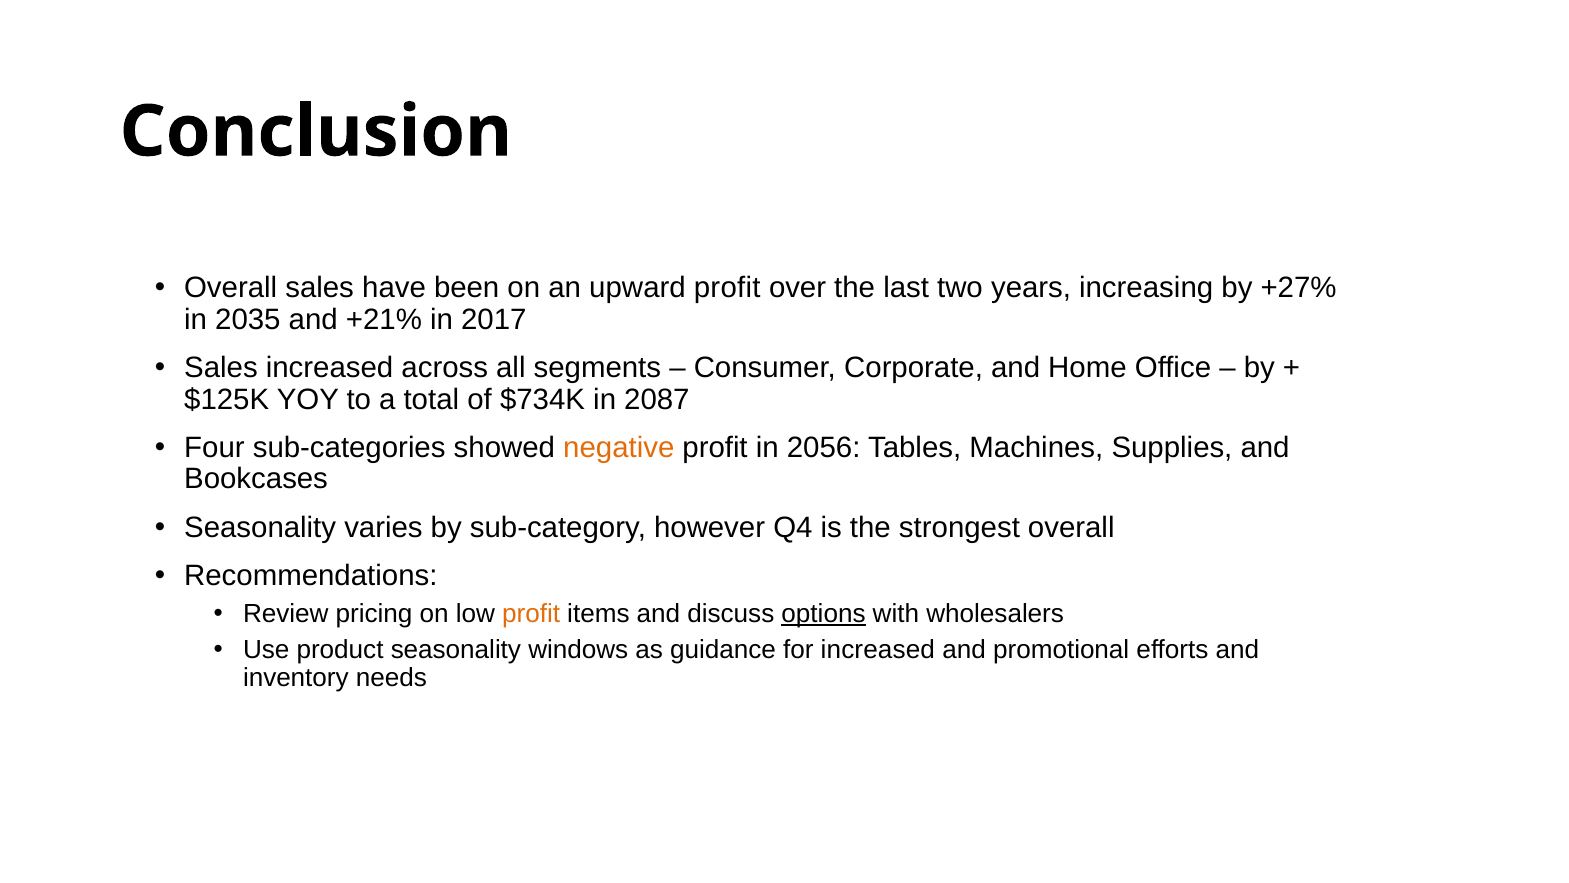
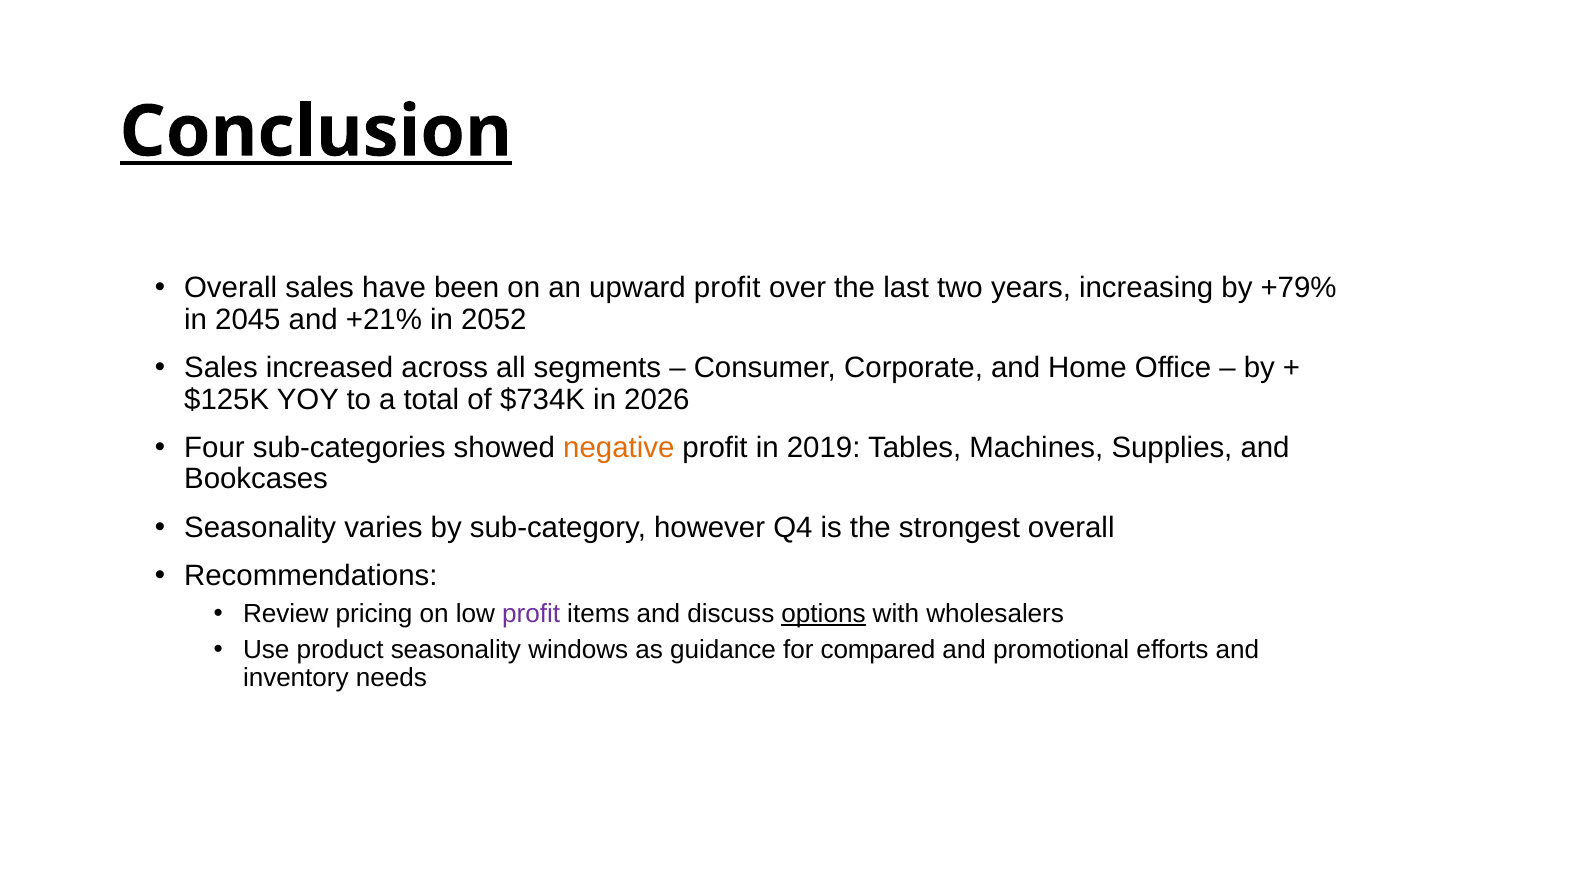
Conclusion underline: none -> present
+27%: +27% -> +79%
2035: 2035 -> 2045
2017: 2017 -> 2052
2087: 2087 -> 2026
2056: 2056 -> 2019
profit at (531, 613) colour: orange -> purple
for increased: increased -> compared
